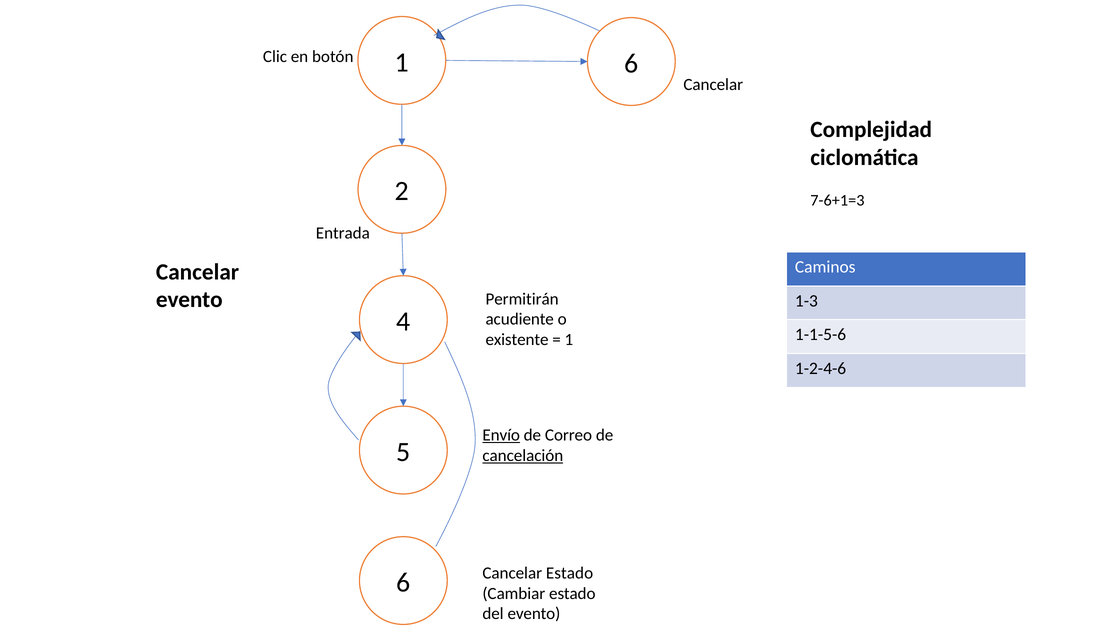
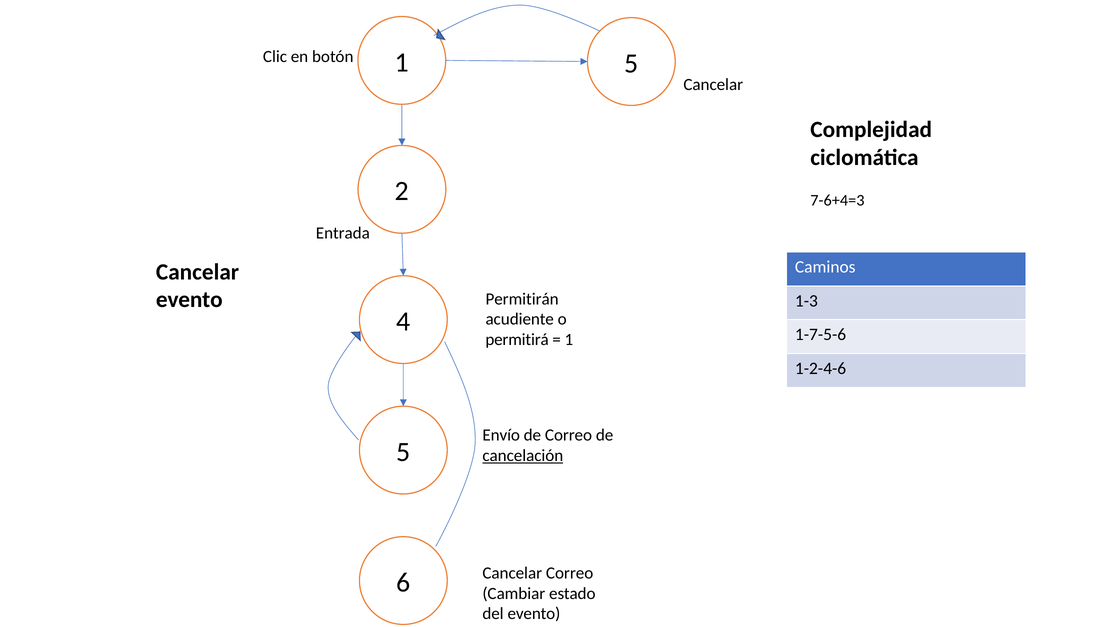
botón 6: 6 -> 5
7-6+1=3: 7-6+1=3 -> 7-6+4=3
1-1-5-6: 1-1-5-6 -> 1-7-5-6
existente: existente -> permitirá
Envío underline: present -> none
Cancelar Estado: Estado -> Correo
